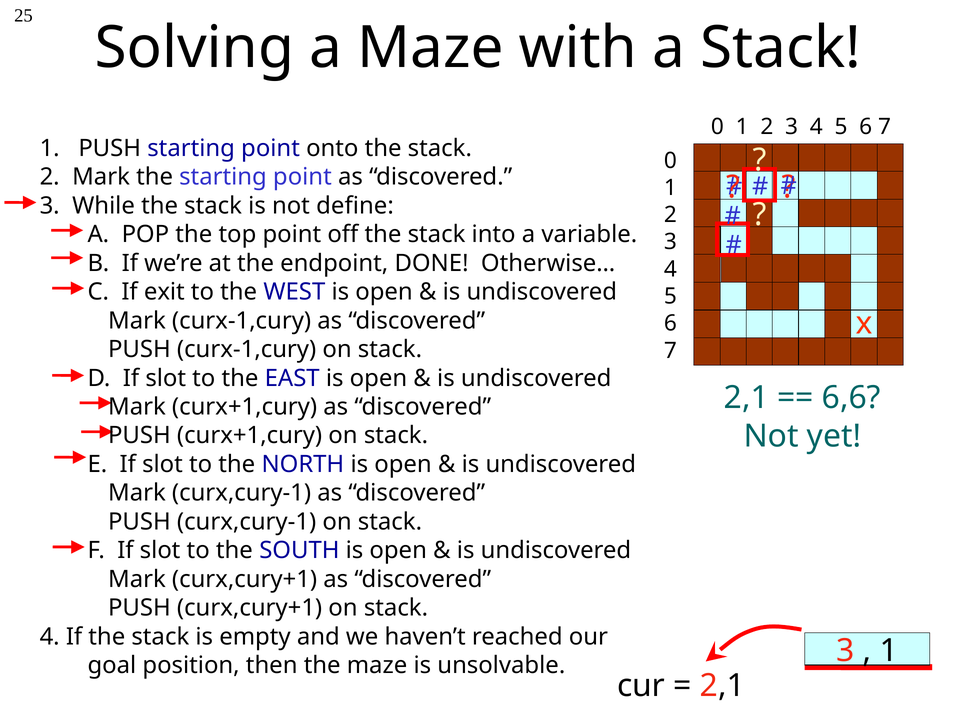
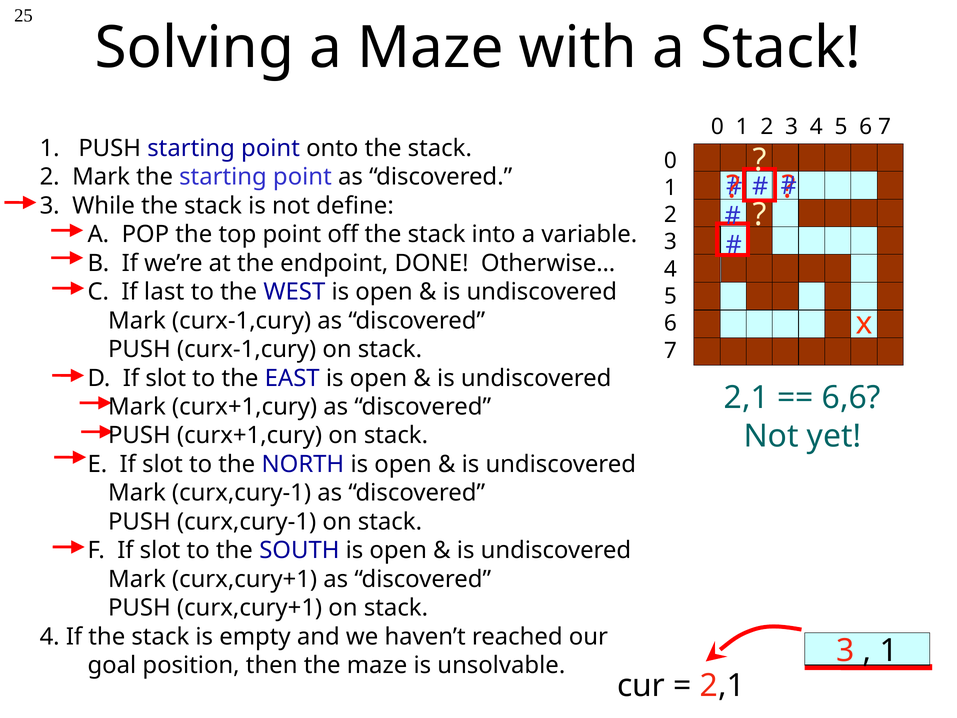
exit: exit -> last
